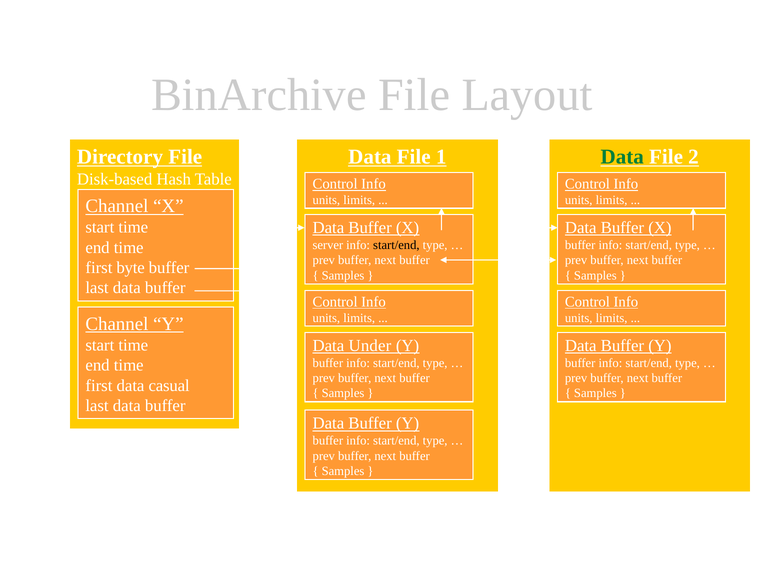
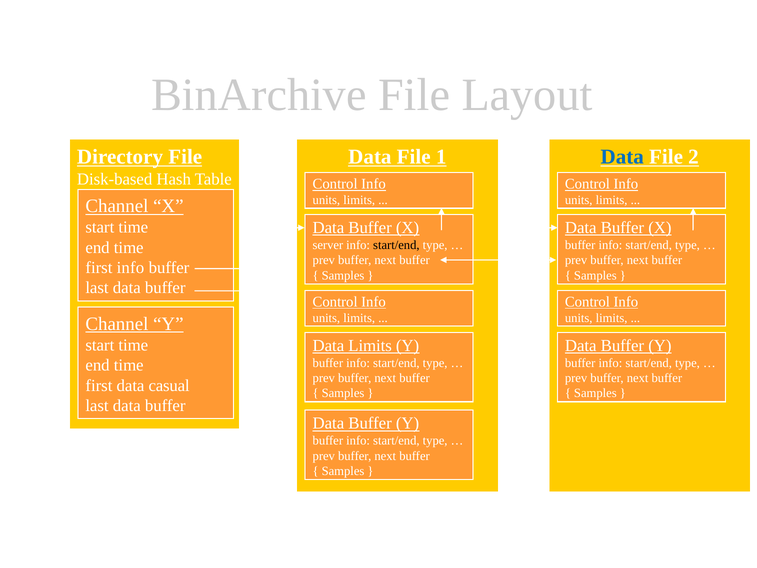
Data at (622, 157) colour: green -> blue
first byte: byte -> info
Data Under: Under -> Limits
